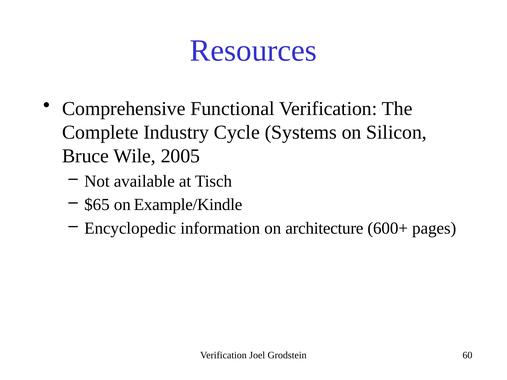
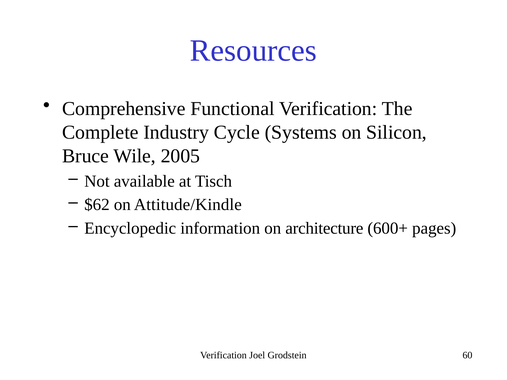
$65: $65 -> $62
Example/Kindle: Example/Kindle -> Attitude/Kindle
